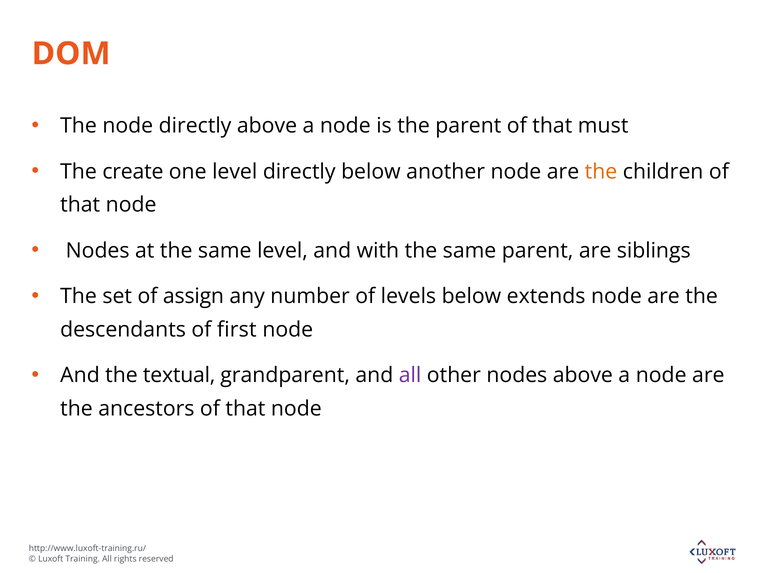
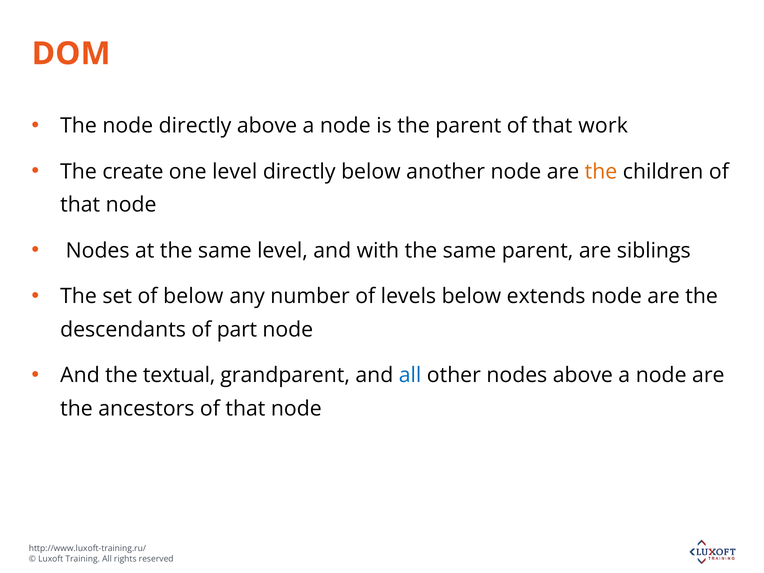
must: must -> work
of assign: assign -> below
first: first -> part
all at (410, 375) colour: purple -> blue
